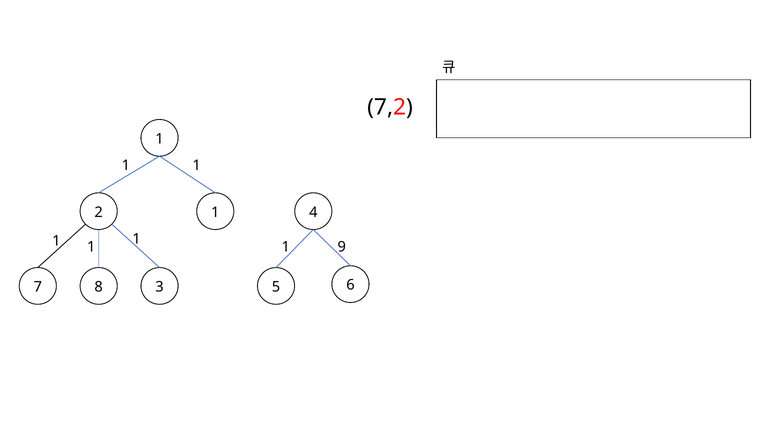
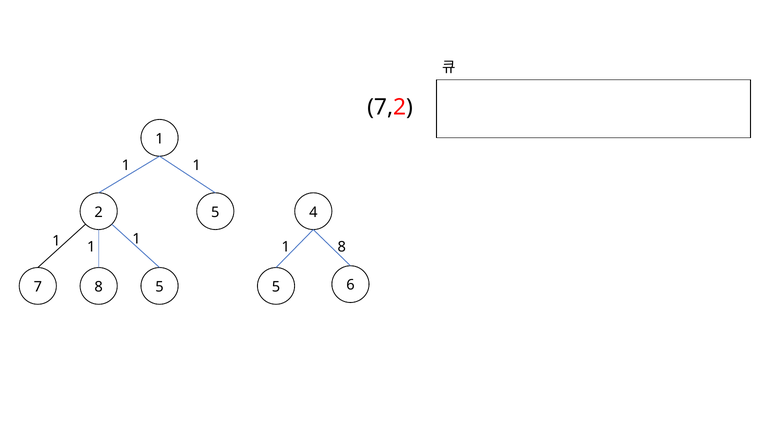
2 1: 1 -> 5
1 9: 9 -> 8
8 3: 3 -> 5
